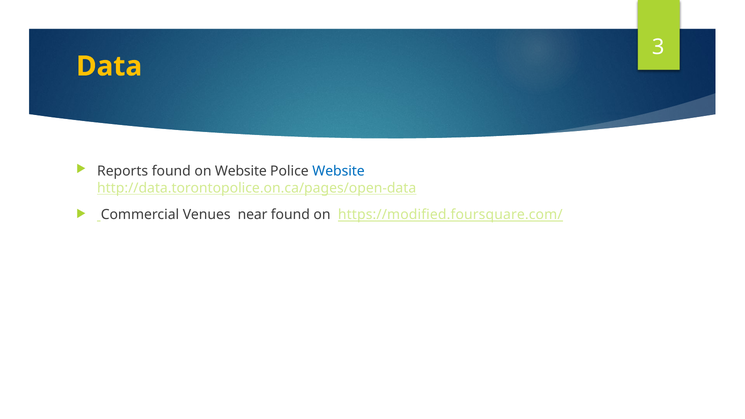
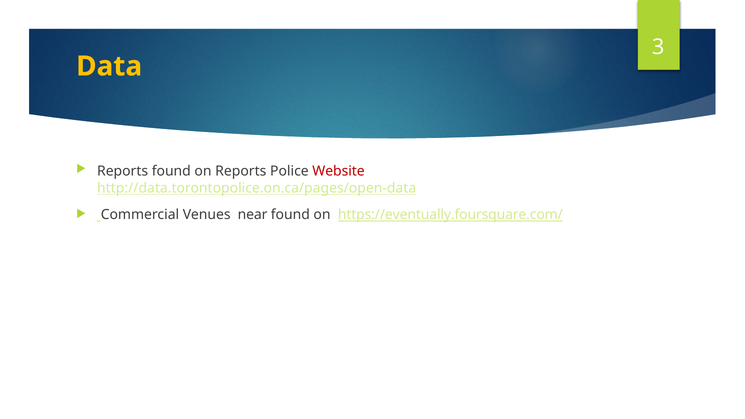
on Website: Website -> Reports
Website at (339, 171) colour: blue -> red
https://modified.foursquare.com/: https://modified.foursquare.com/ -> https://eventually.foursquare.com/
